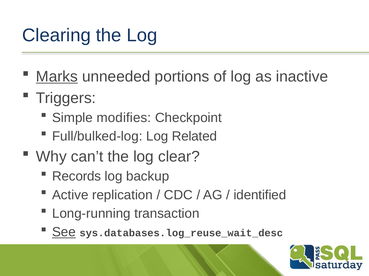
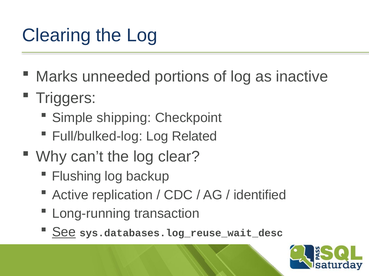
Marks underline: present -> none
modifies: modifies -> shipping
Records: Records -> Flushing
